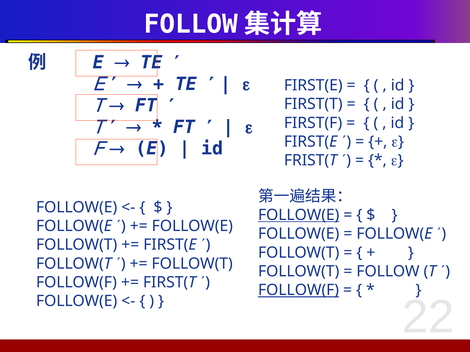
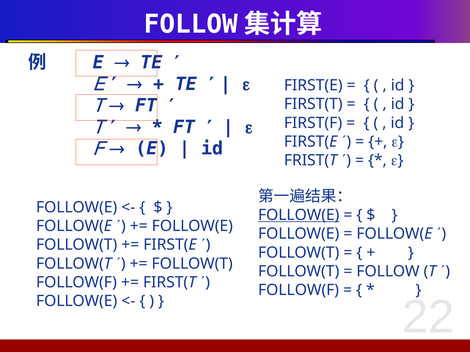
FOLLOW(F at (299, 290) underline: present -> none
